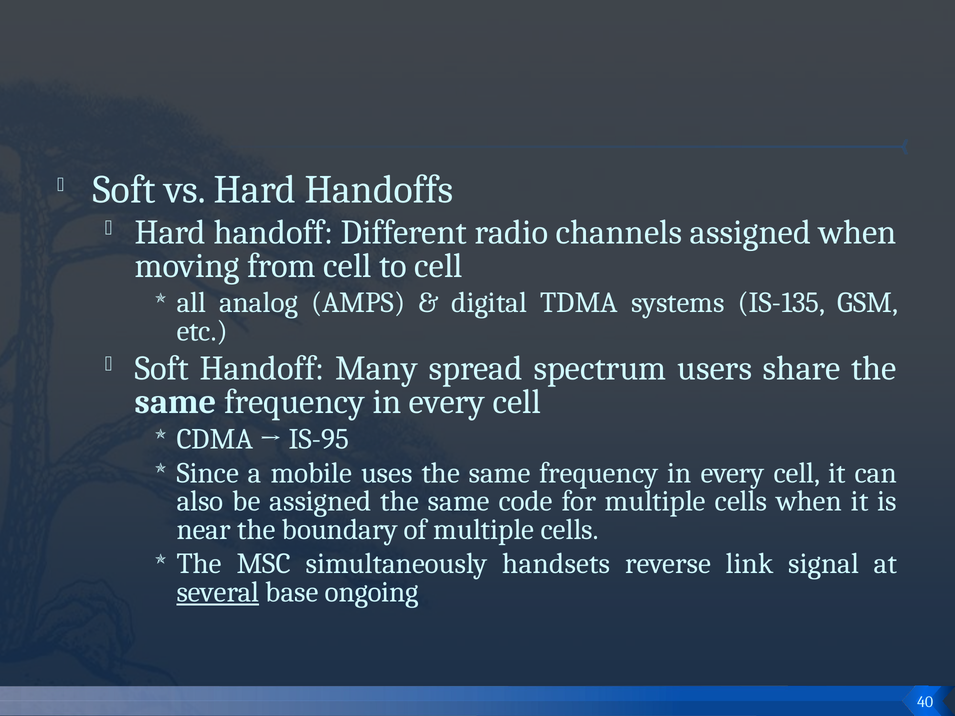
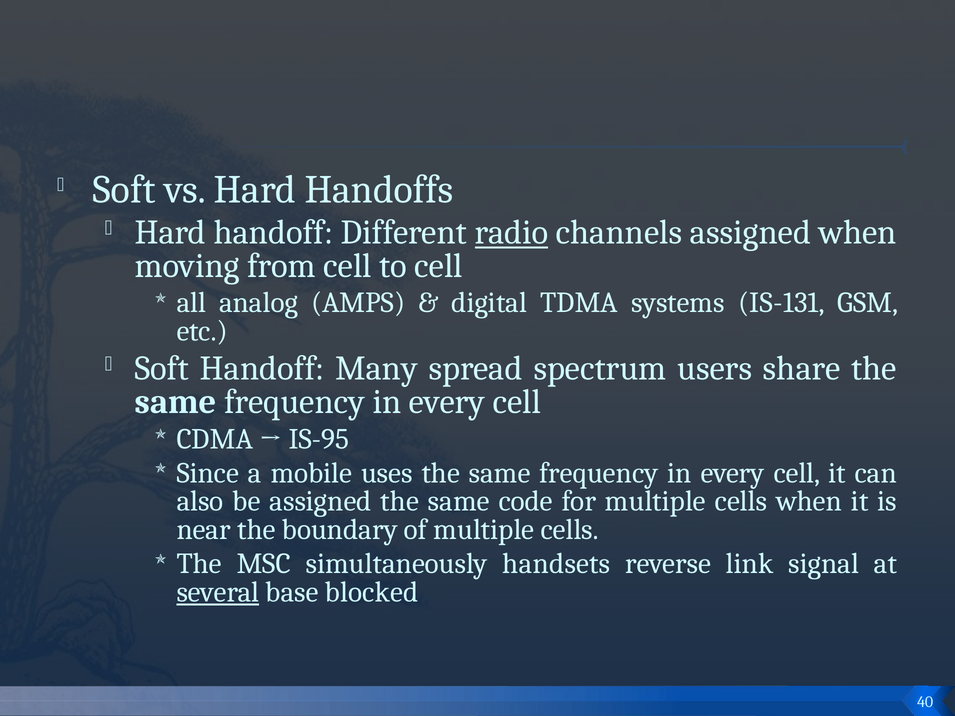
radio underline: none -> present
IS-135: IS-135 -> IS-131
ongoing: ongoing -> blocked
